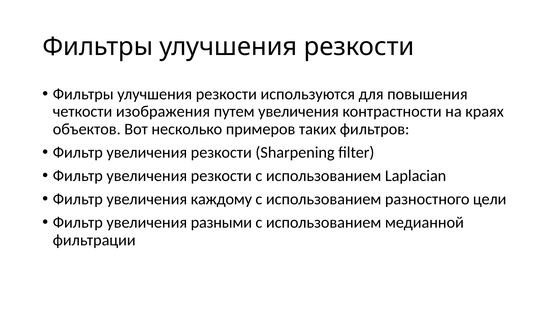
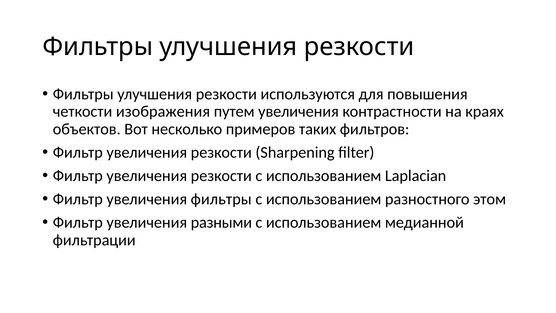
увеличения каждому: каждому -> фильтры
цели: цели -> этом
